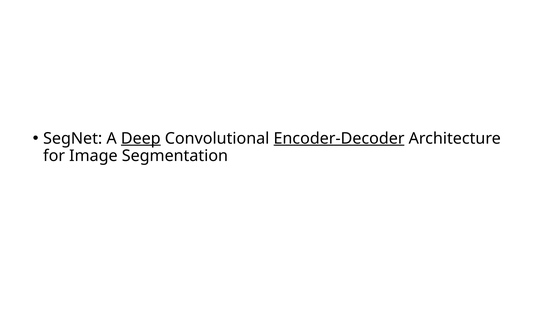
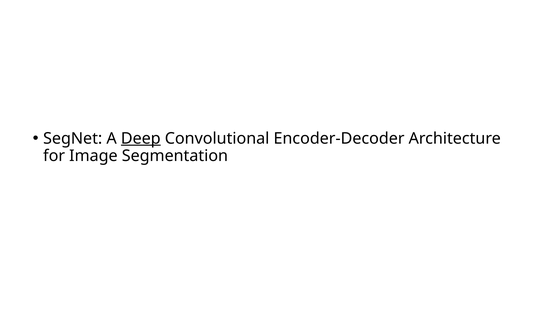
Encoder-Decoder underline: present -> none
